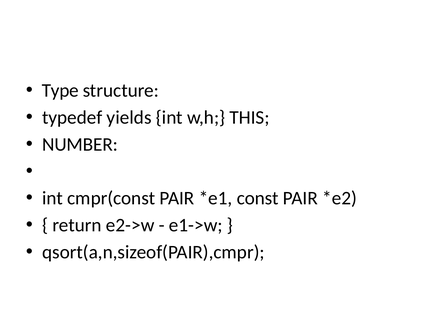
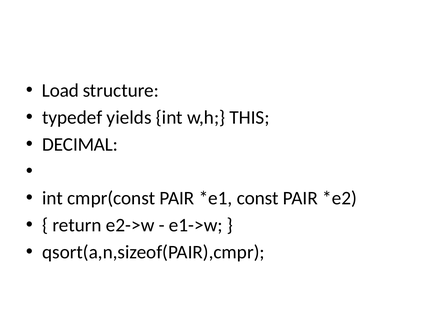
Type: Type -> Load
NUMBER: NUMBER -> DECIMAL
